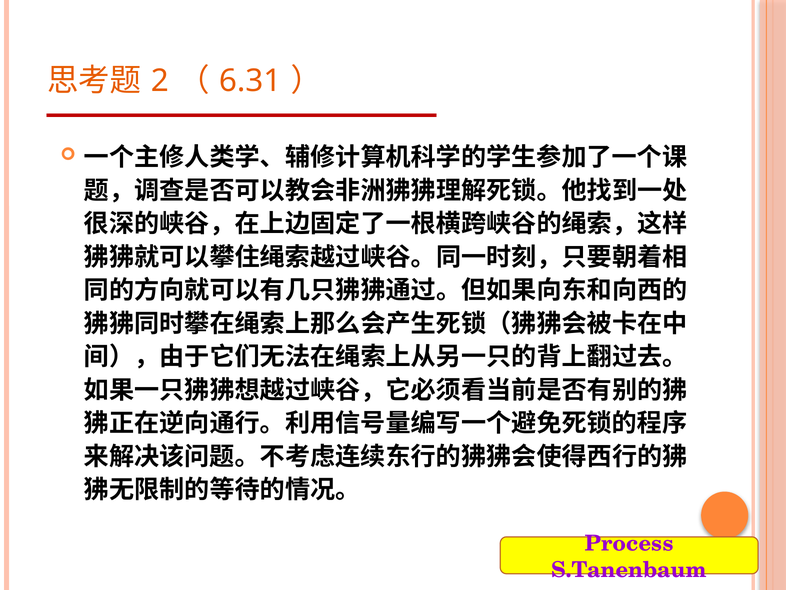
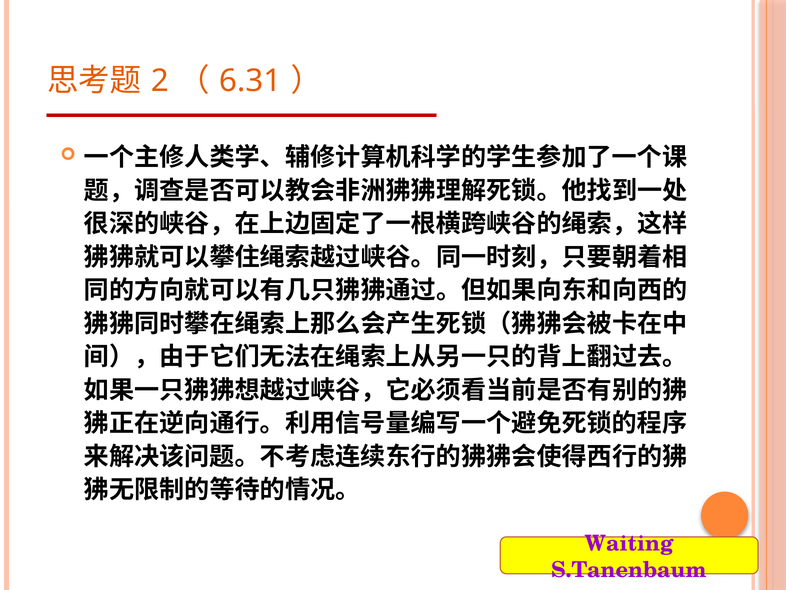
Process: Process -> Waiting
